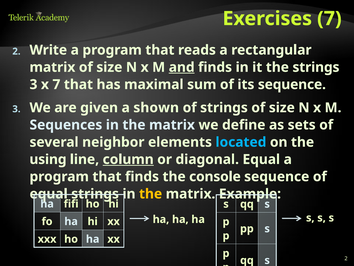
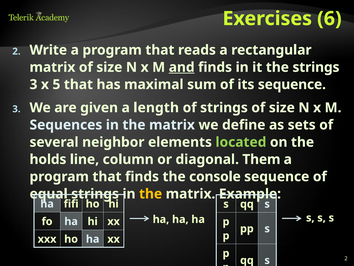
Exercises 7: 7 -> 6
x 7: 7 -> 5
shown: shown -> length
located colour: light blue -> light green
using: using -> holds
column underline: present -> none
diagonal Equal: Equal -> Them
